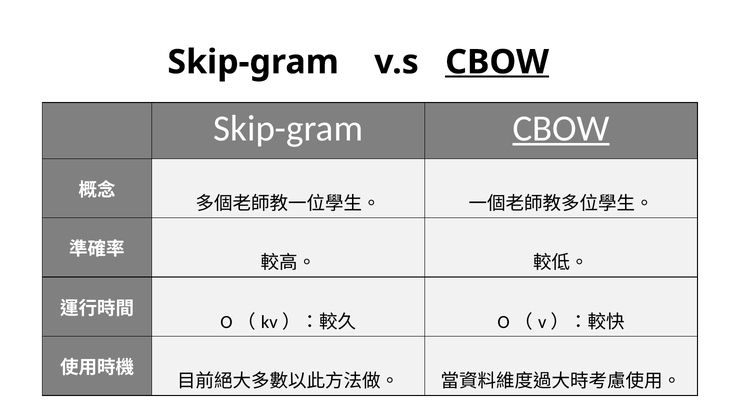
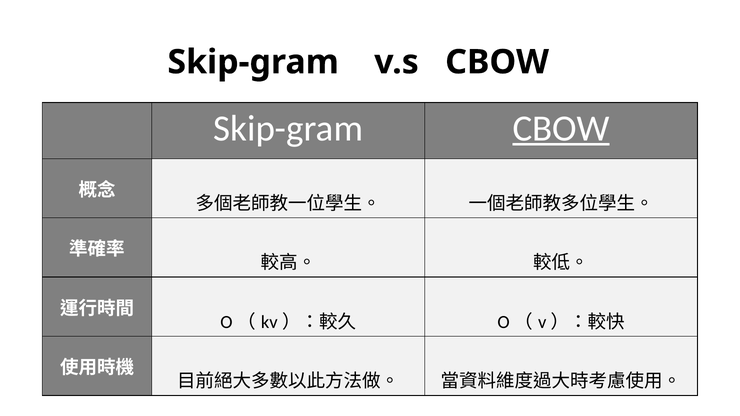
CBOW at (497, 62) underline: present -> none
